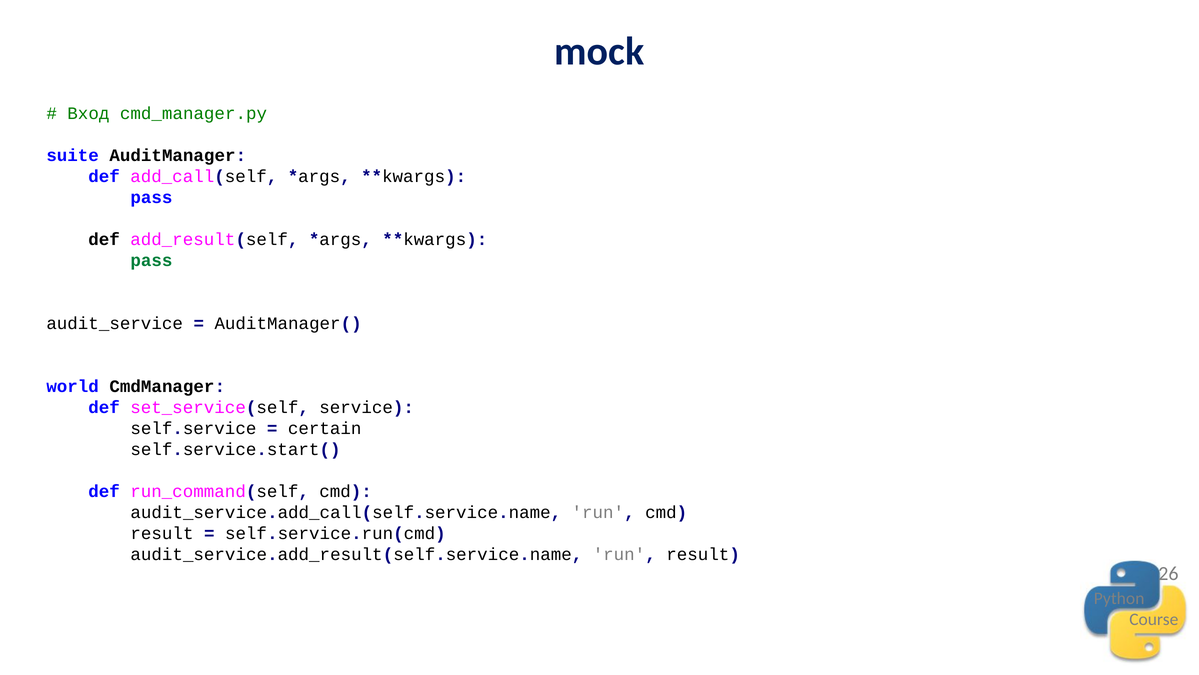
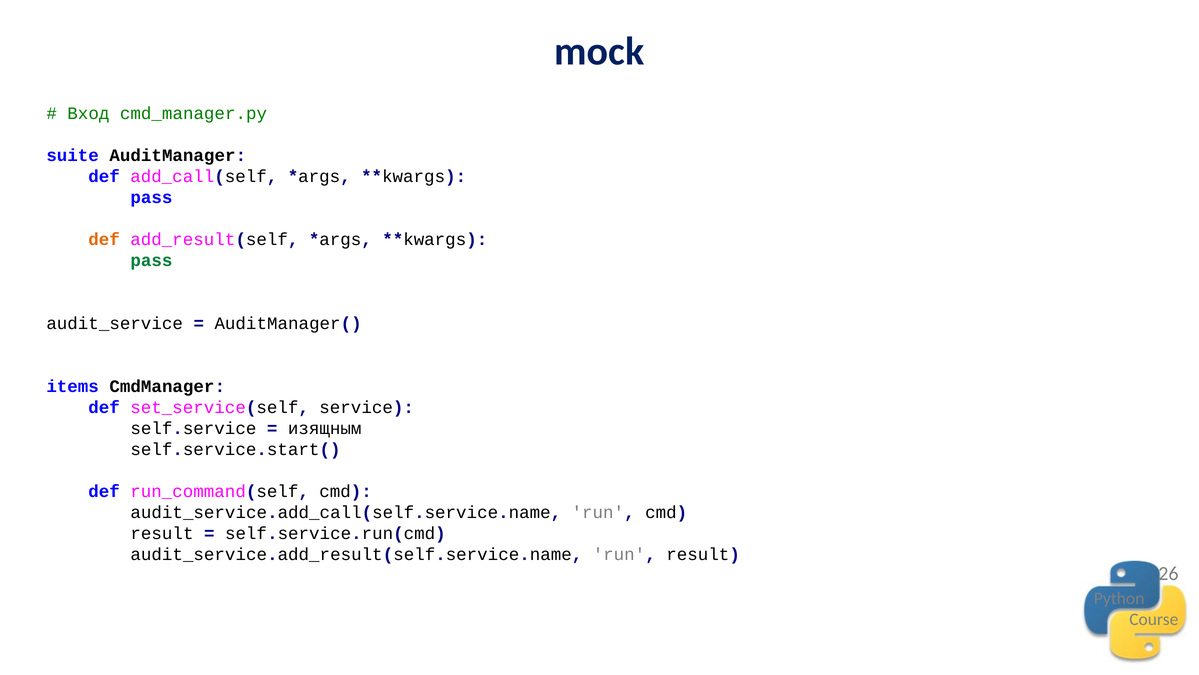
def at (104, 239) colour: black -> orange
world: world -> items
certain: certain -> изящным
